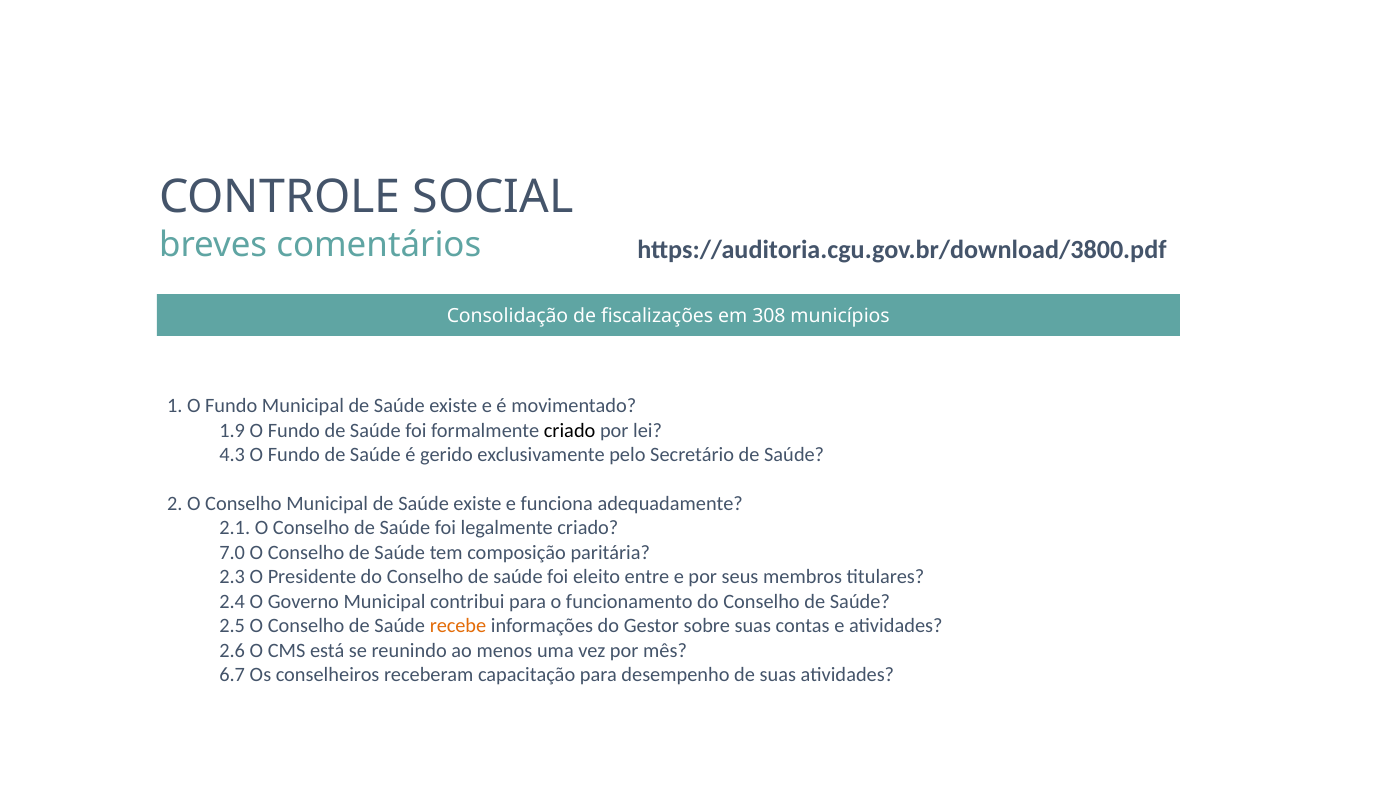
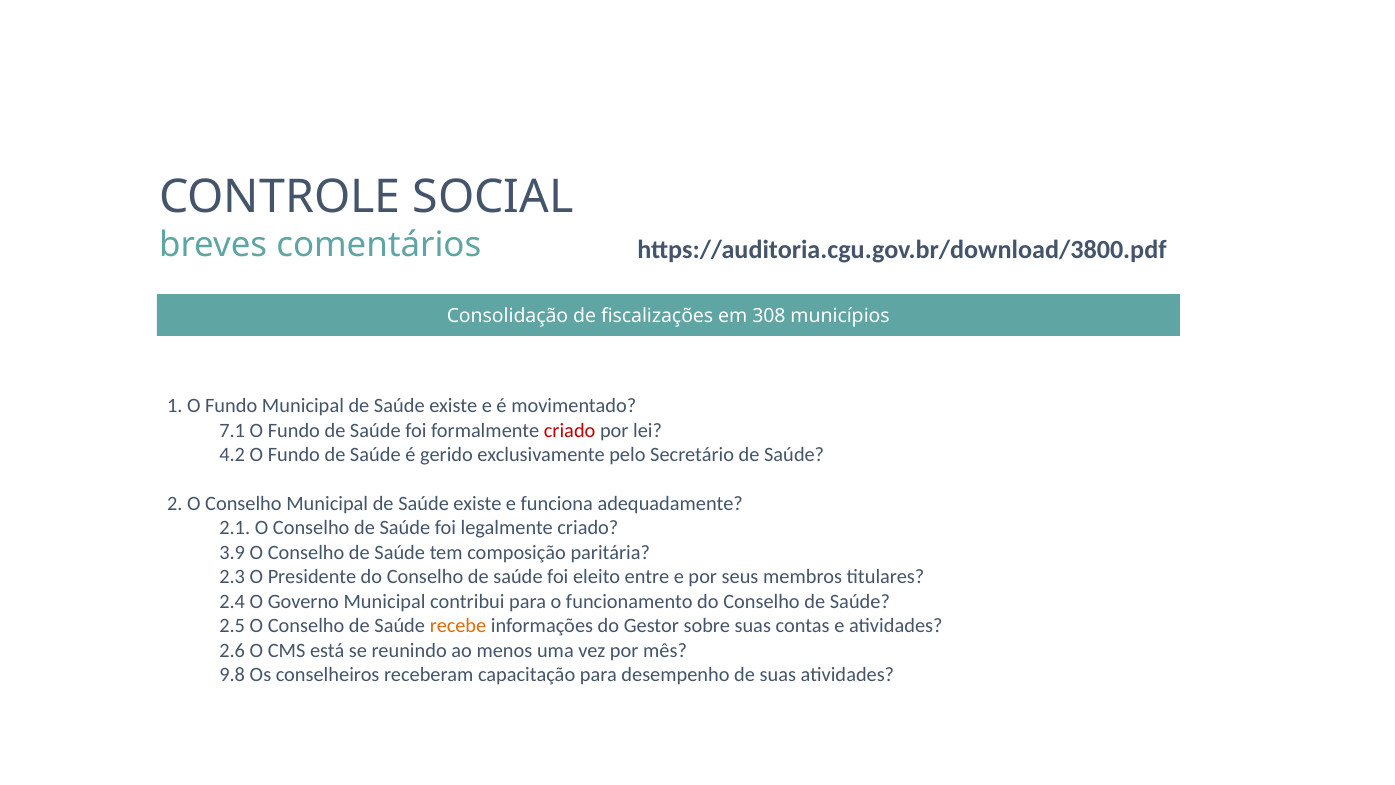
1.9: 1.9 -> 7.1
criado at (570, 430) colour: black -> red
4.3: 4.3 -> 4.2
7.0: 7.0 -> 3.9
6.7: 6.7 -> 9.8
